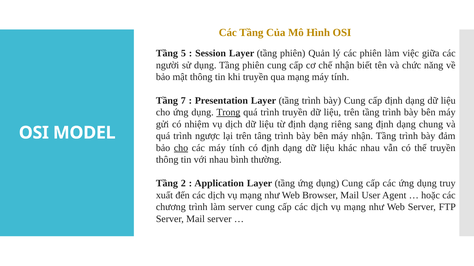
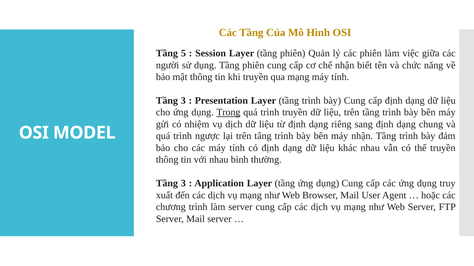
7 at (183, 101): 7 -> 3
cho at (181, 148) underline: present -> none
2 at (183, 184): 2 -> 3
